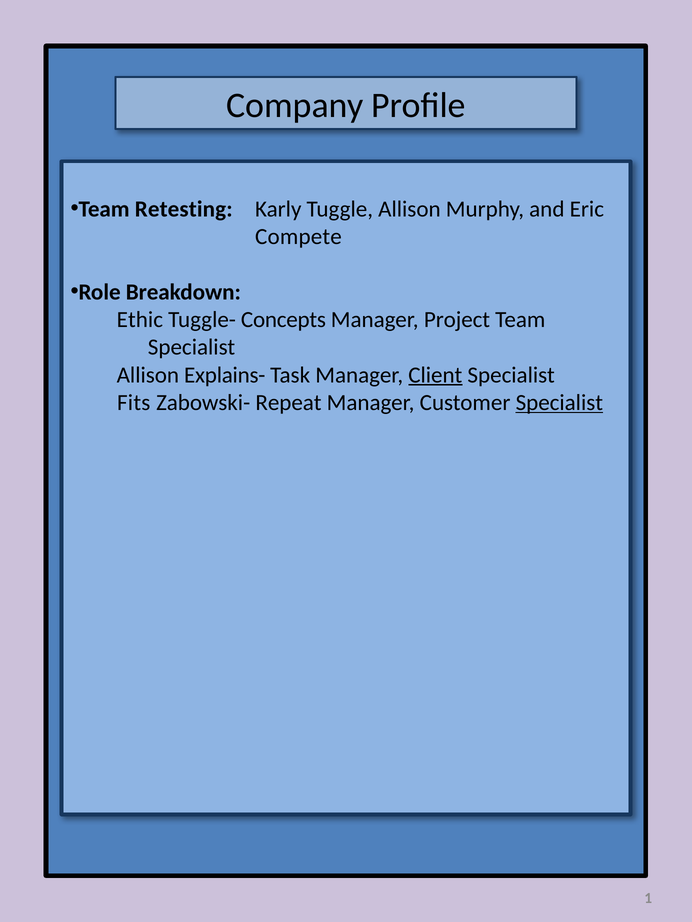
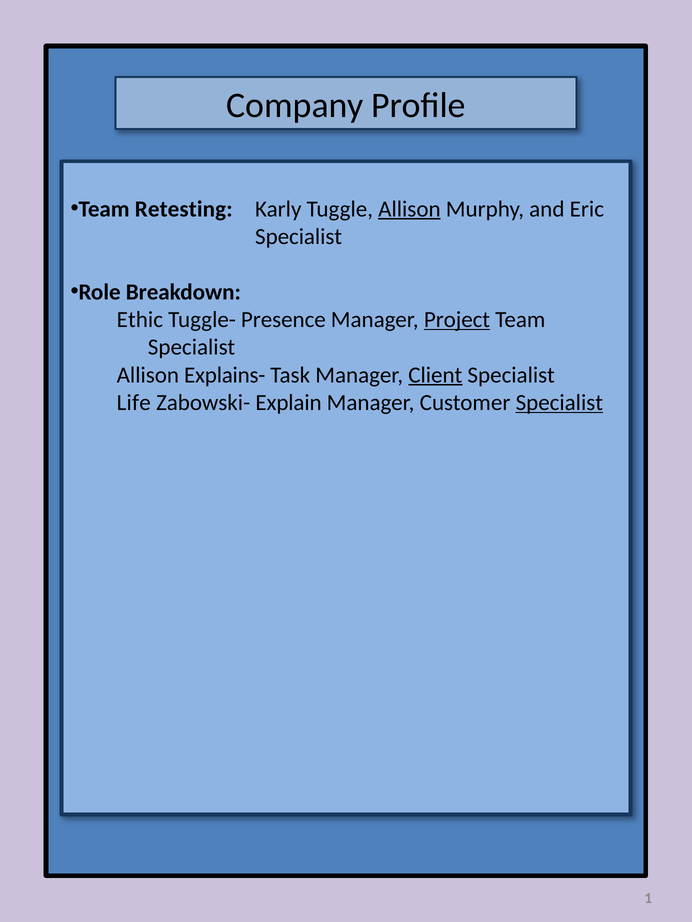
Allison at (409, 209) underline: none -> present
Compete at (298, 237): Compete -> Specialist
Concepts: Concepts -> Presence
Project underline: none -> present
Fits: Fits -> Life
Repeat: Repeat -> Explain
